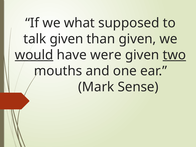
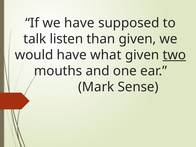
we what: what -> have
talk given: given -> listen
would underline: present -> none
were: were -> what
